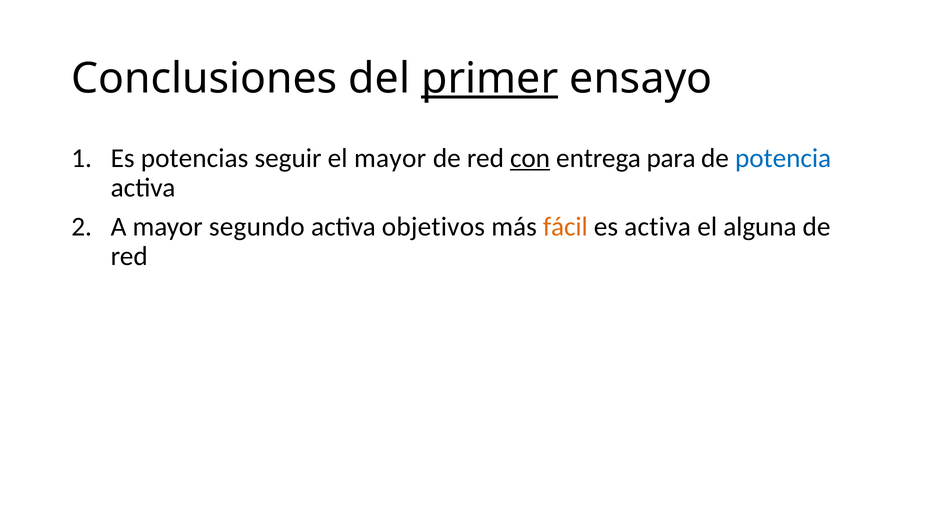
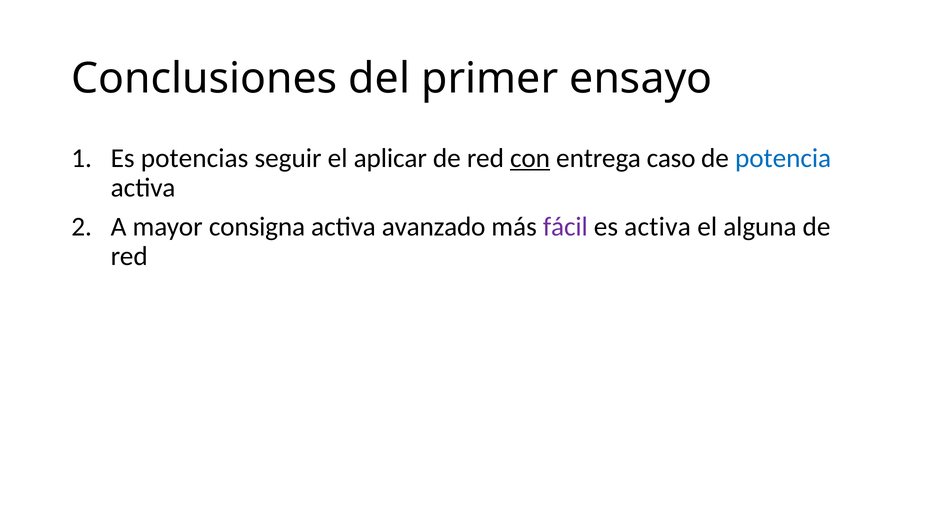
primer underline: present -> none
el mayor: mayor -> aplicar
para: para -> caso
segundo: segundo -> consigna
objetivos: objetivos -> avanzado
fácil colour: orange -> purple
